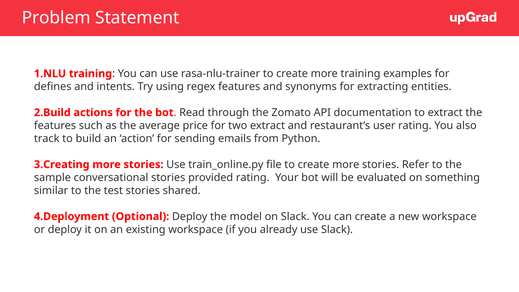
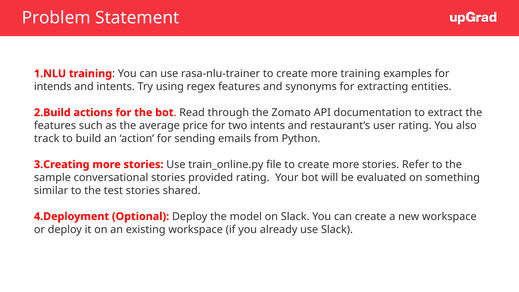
defines: defines -> intends
two extract: extract -> intents
